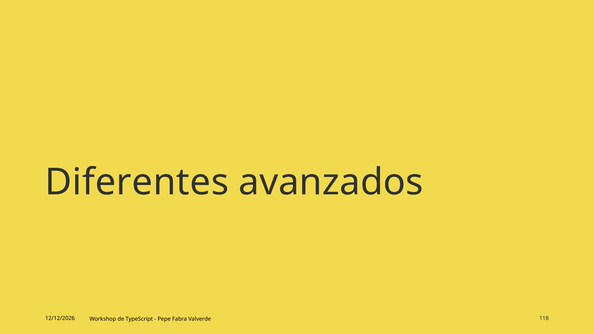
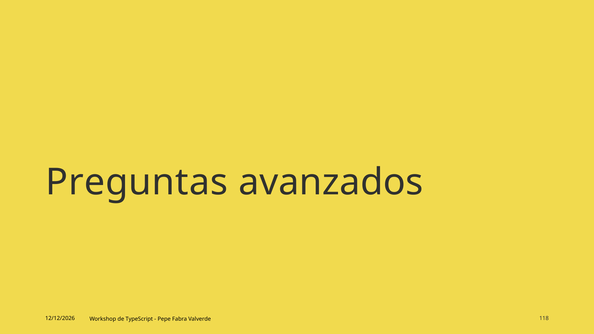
Diferentes: Diferentes -> Preguntas
